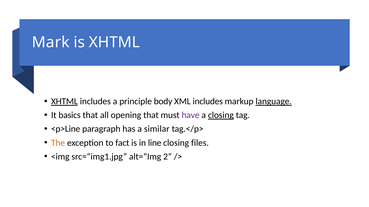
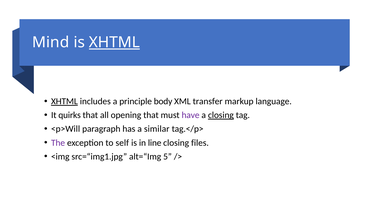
Mark: Mark -> Mind
XHTML at (114, 42) underline: none -> present
XML includes: includes -> transfer
language underline: present -> none
basics: basics -> quirks
<p>Line: <p>Line -> <p>Will
The colour: orange -> purple
fact: fact -> self
2: 2 -> 5
